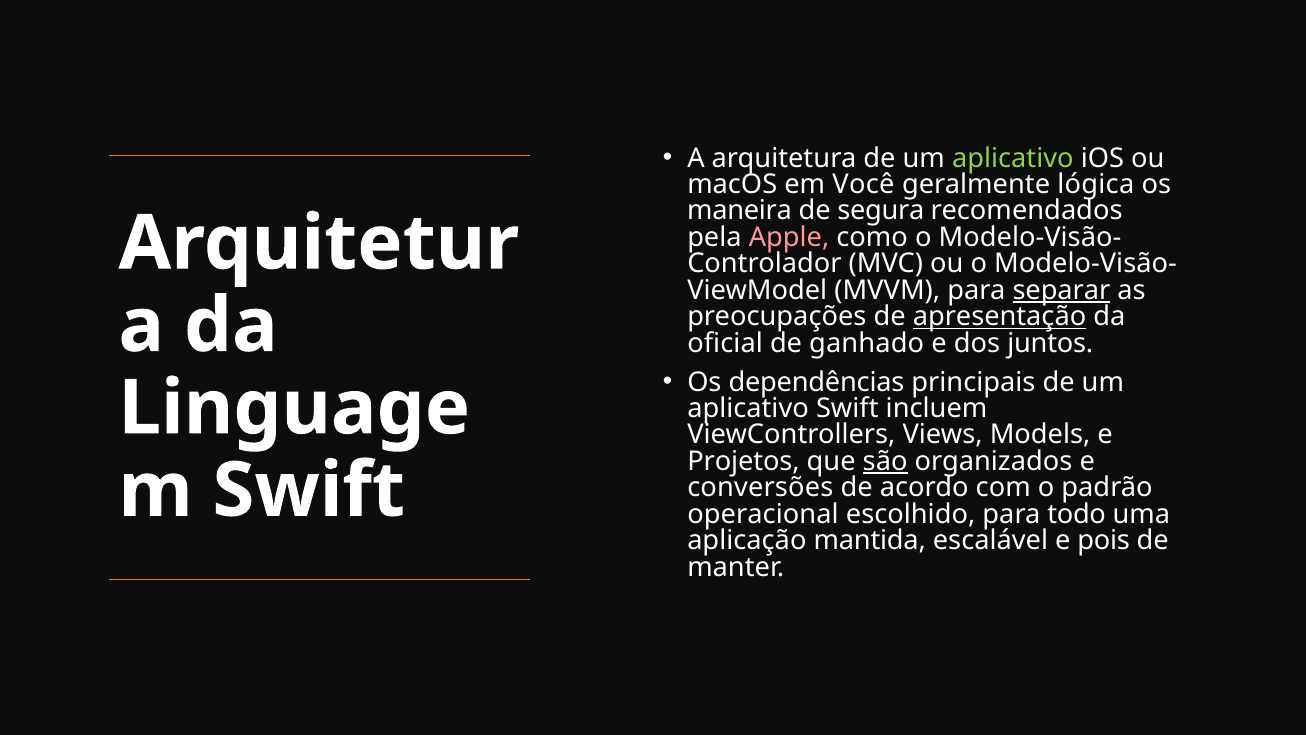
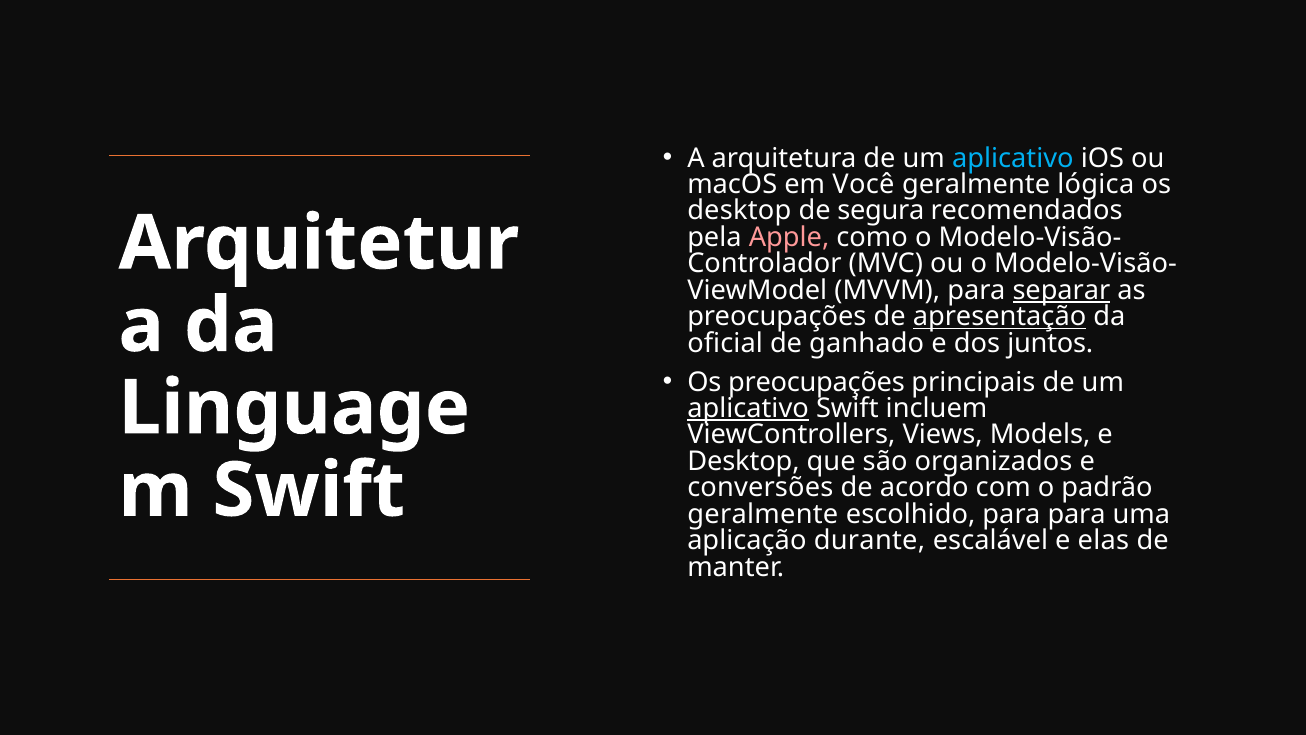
aplicativo at (1013, 158) colour: light green -> light blue
maneira at (740, 211): maneira -> desktop
Os dependências: dependências -> preocupações
aplicativo at (748, 408) underline: none -> present
Projetos at (743, 461): Projetos -> Desktop
são underline: present -> none
operacional at (763, 514): operacional -> geralmente
para todo: todo -> para
mantida: mantida -> durante
pois: pois -> elas
